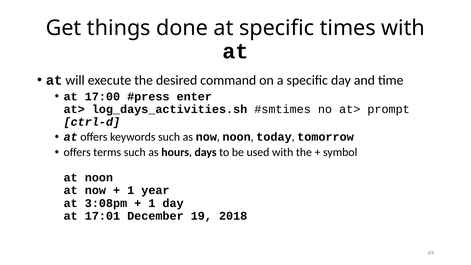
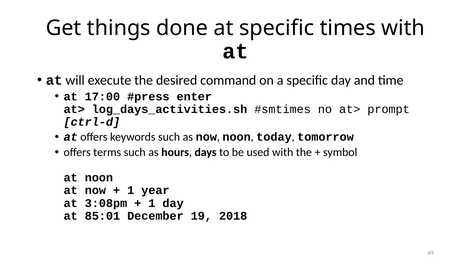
17:01: 17:01 -> 85:01
